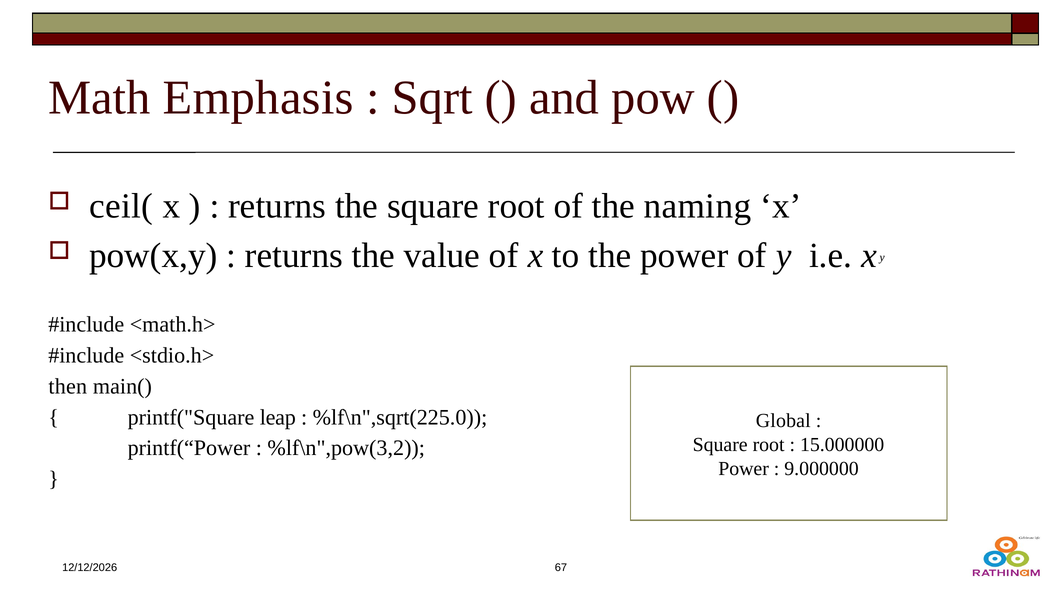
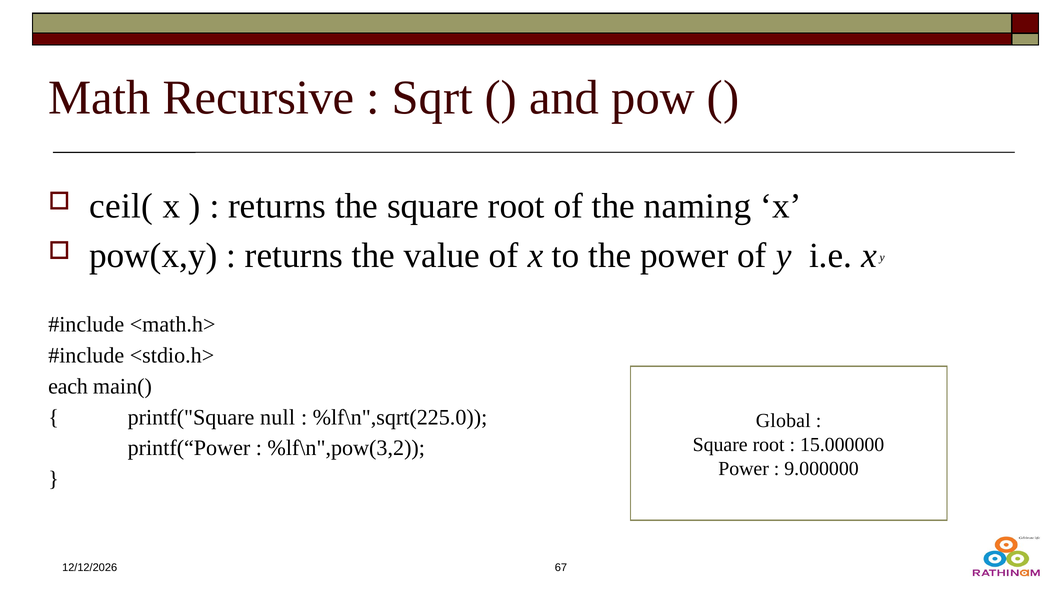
Emphasis: Emphasis -> Recursive
then: then -> each
leap: leap -> null
